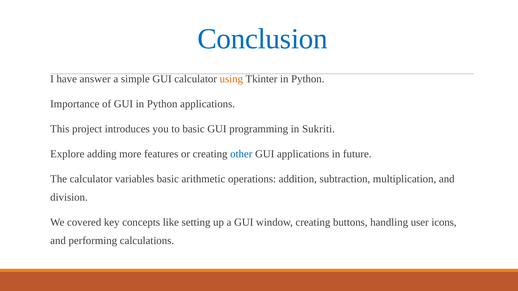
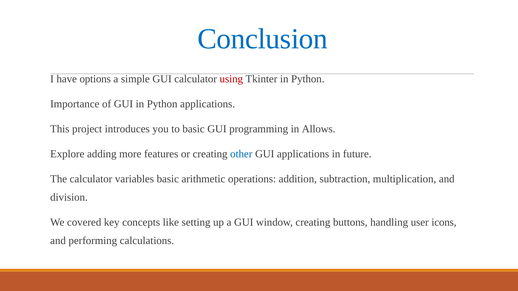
answer: answer -> options
using colour: orange -> red
Sukriti: Sukriti -> Allows
